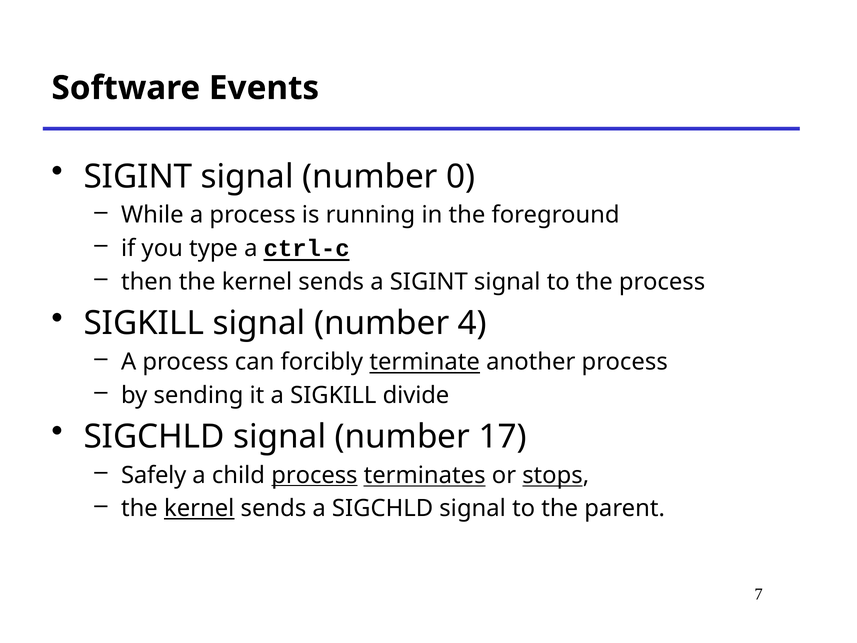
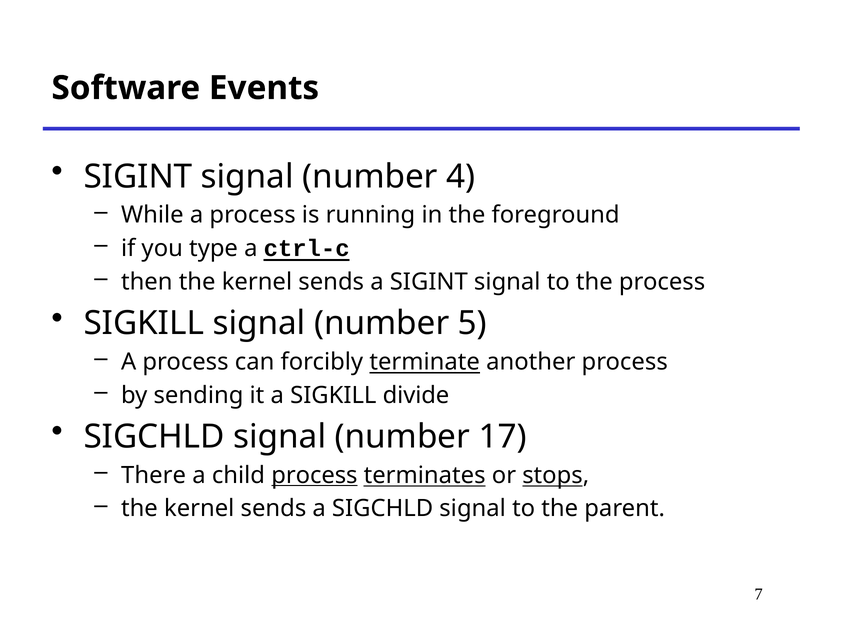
0: 0 -> 4
4: 4 -> 5
Safely: Safely -> There
kernel at (199, 508) underline: present -> none
